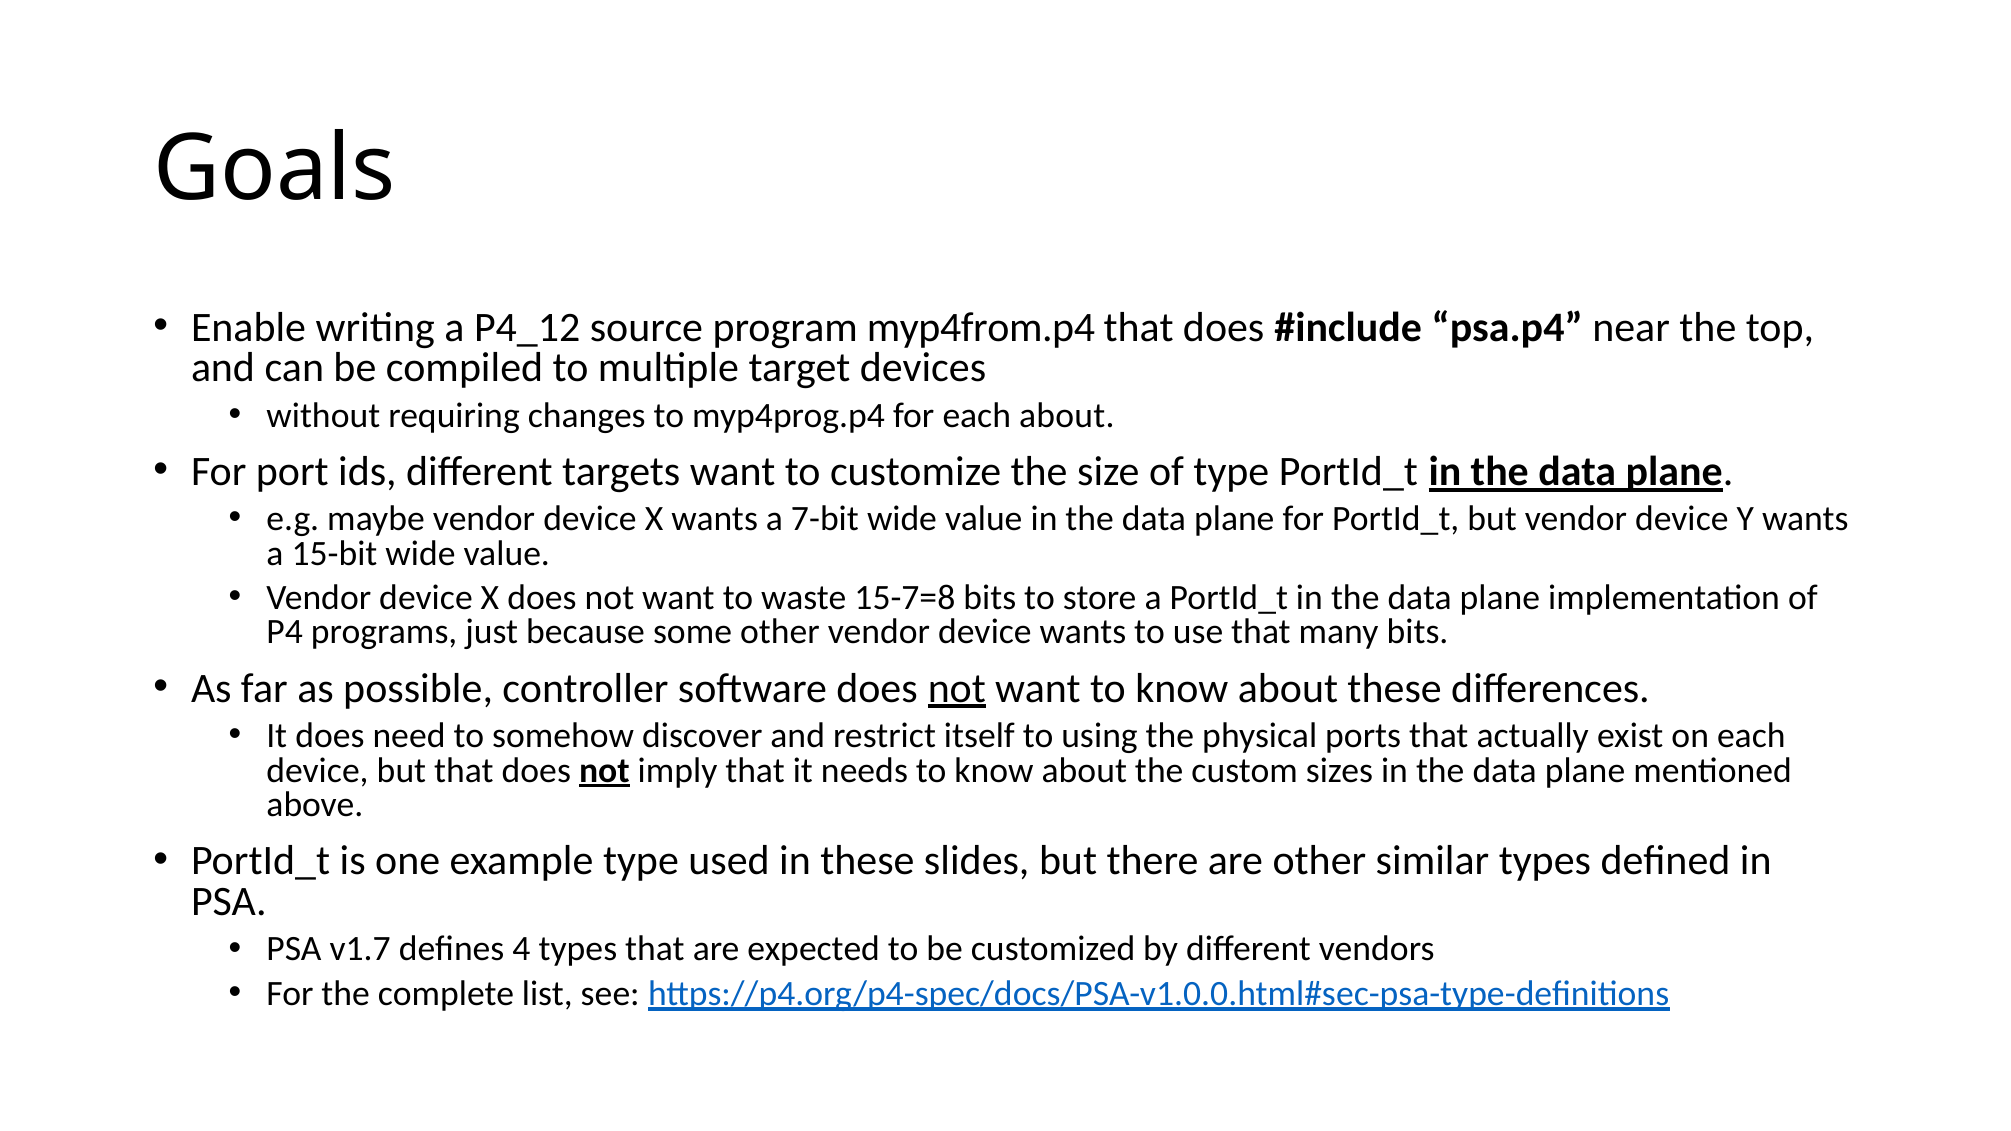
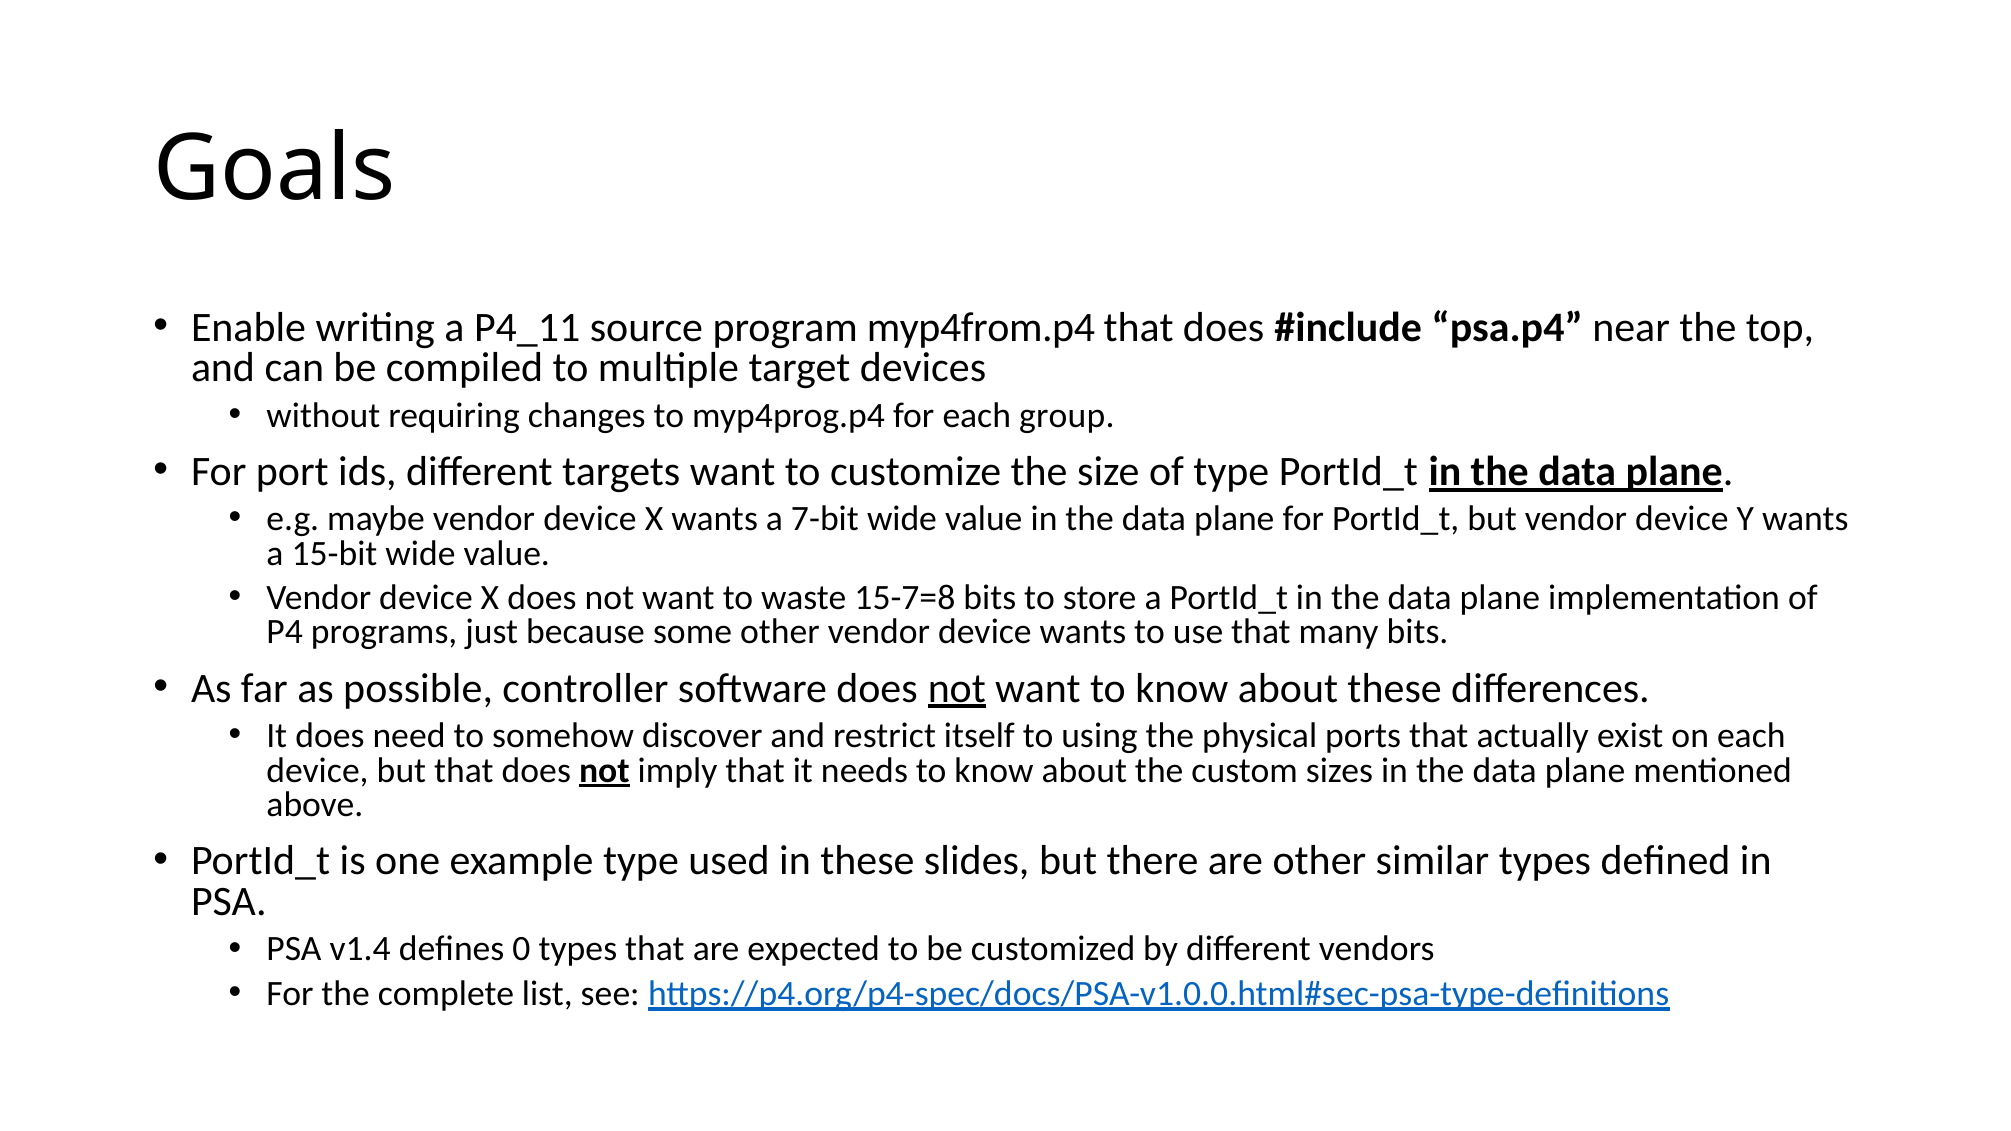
P4_12: P4_12 -> P4_11
each about: about -> group
v1.7: v1.7 -> v1.4
4: 4 -> 0
